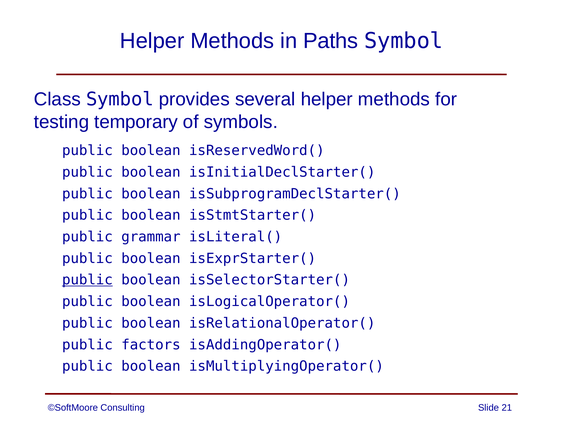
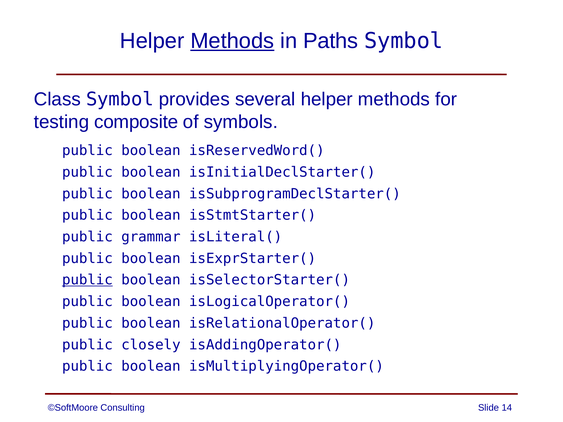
Methods at (232, 41) underline: none -> present
temporary: temporary -> composite
factors: factors -> closely
21: 21 -> 14
